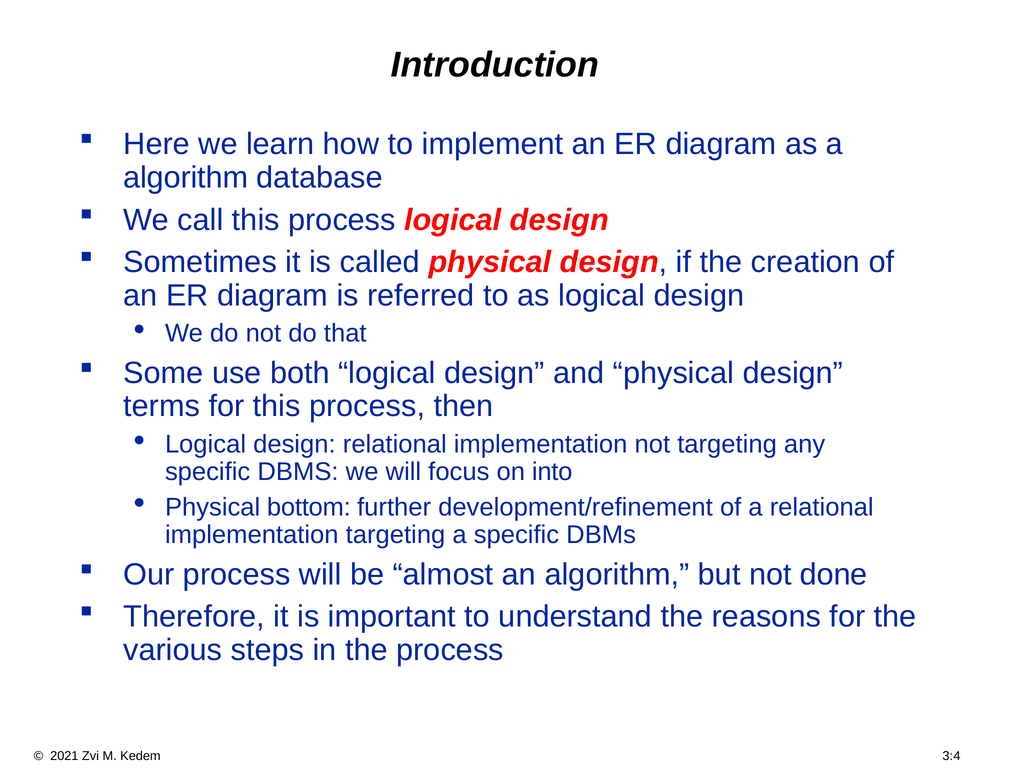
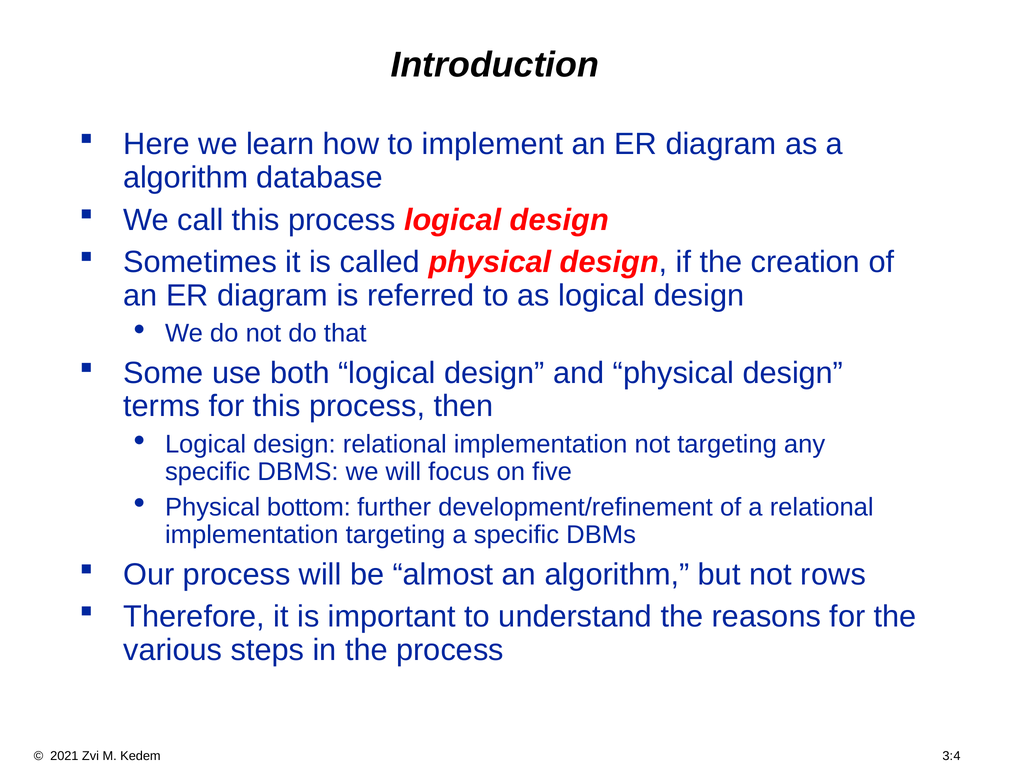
into: into -> five
done: done -> rows
